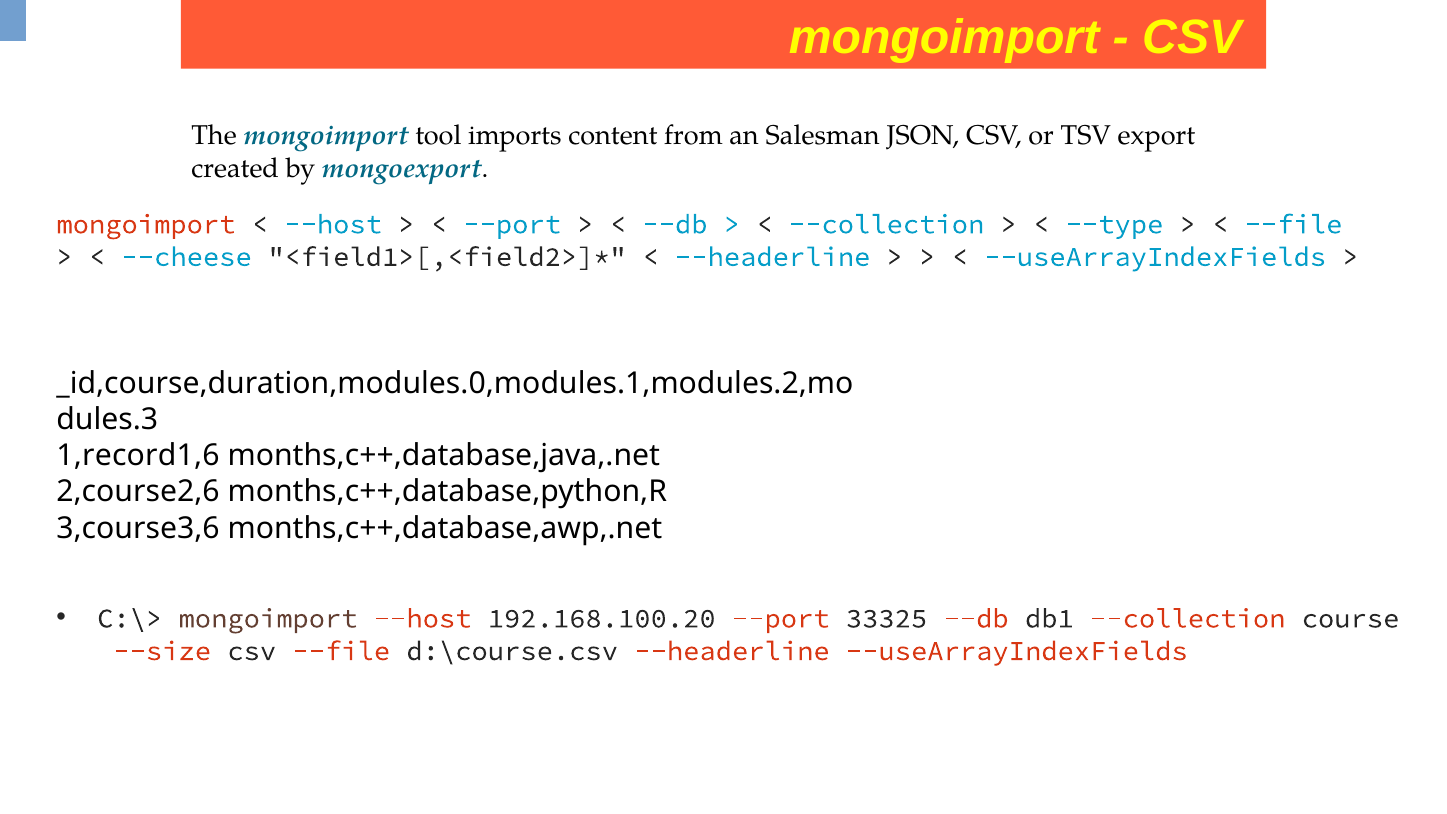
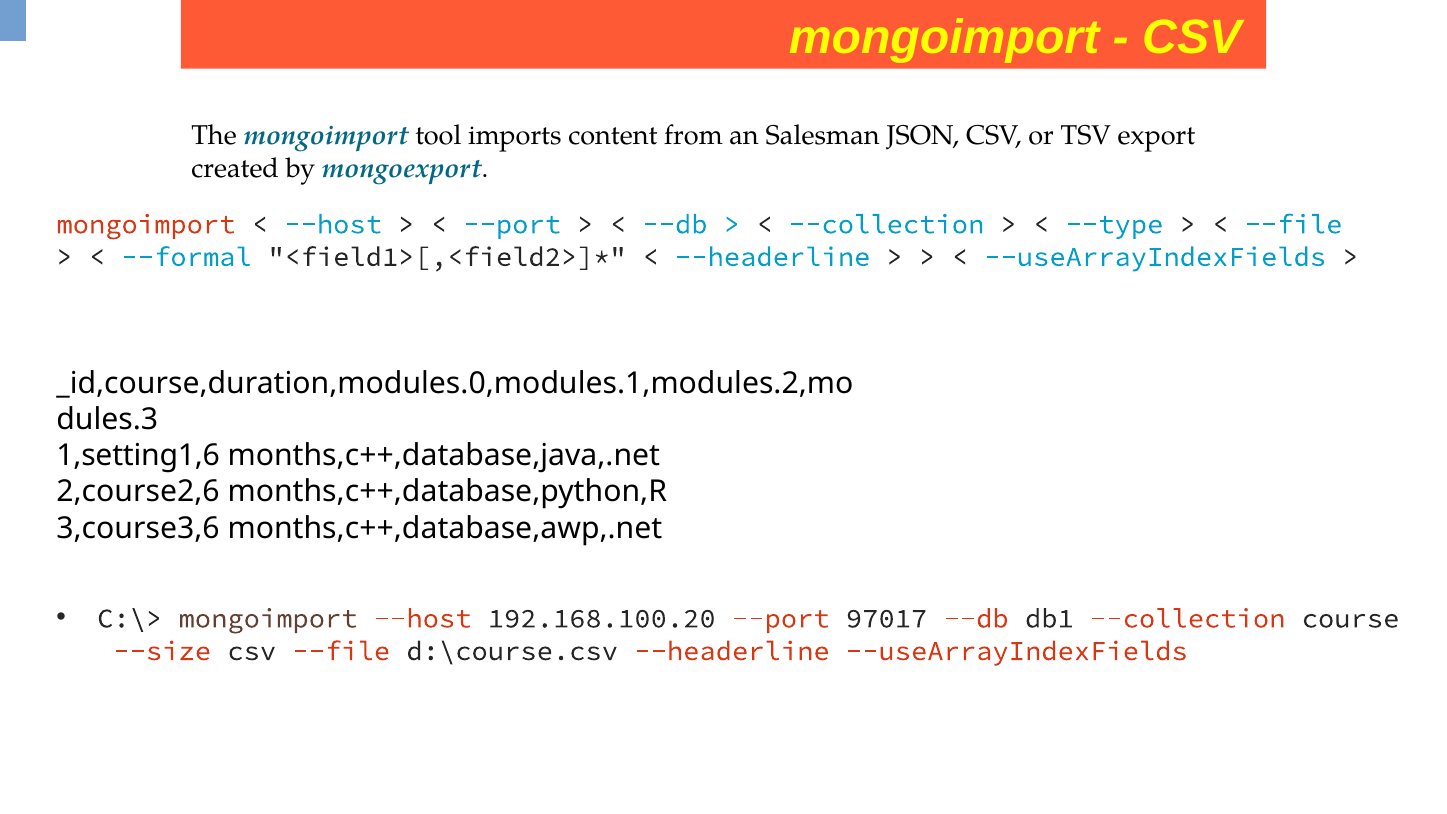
--cheese: --cheese -> --formal
1,record1,6: 1,record1,6 -> 1,setting1,6
33325: 33325 -> 97017
